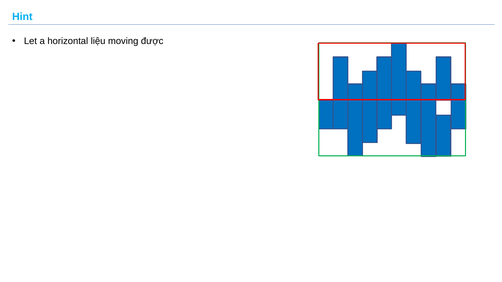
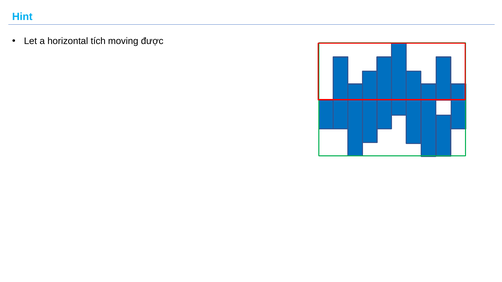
liệu: liệu -> tích
